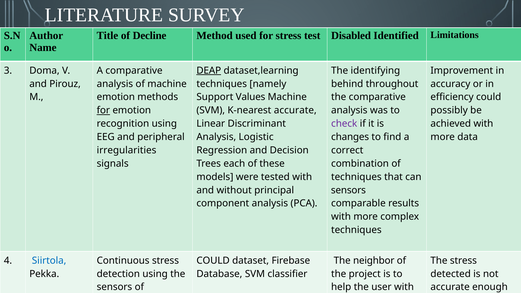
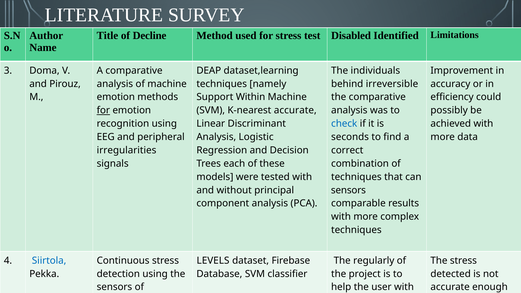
DEAP underline: present -> none
identifying: identifying -> individuals
throughout: throughout -> irreversible
Support Values: Values -> Within
check colour: purple -> blue
changes: changes -> seconds
COULD at (213, 261): COULD -> LEVELS
neighbor: neighbor -> regularly
